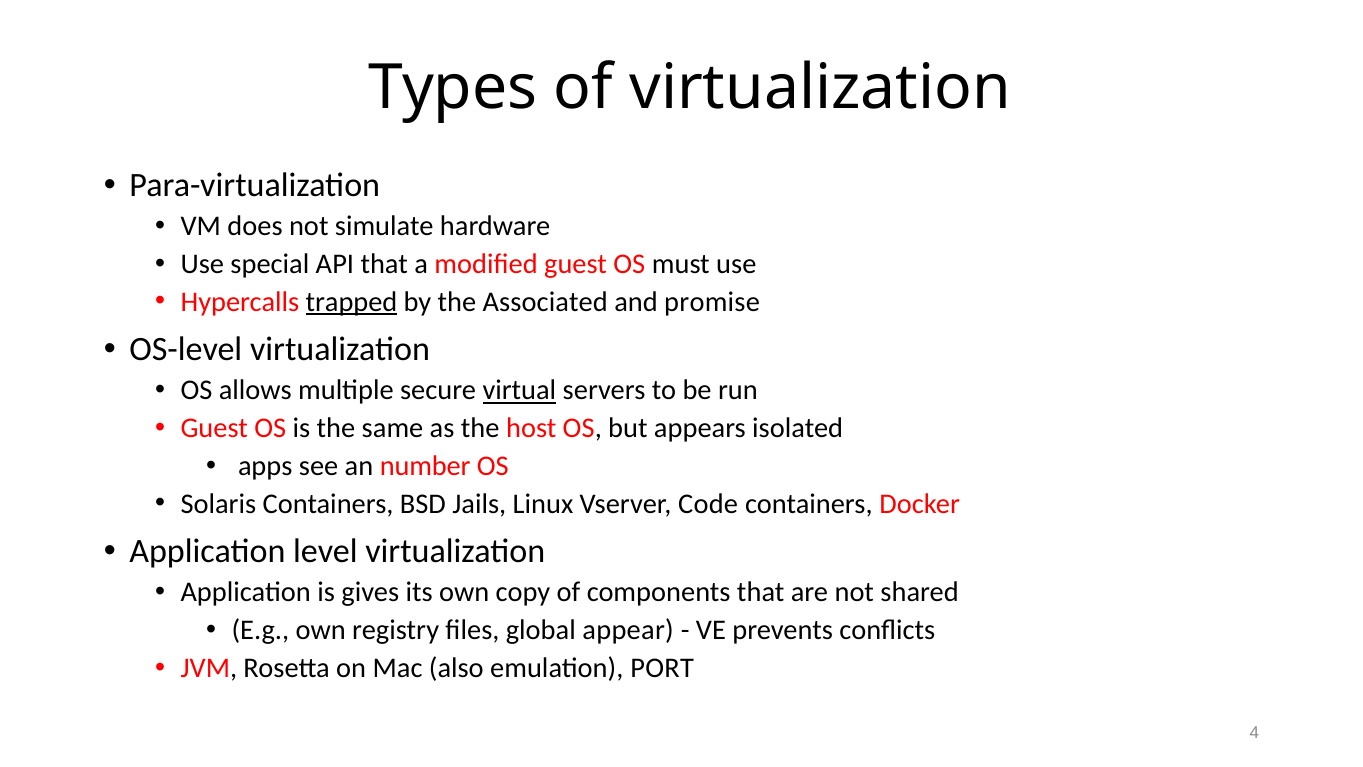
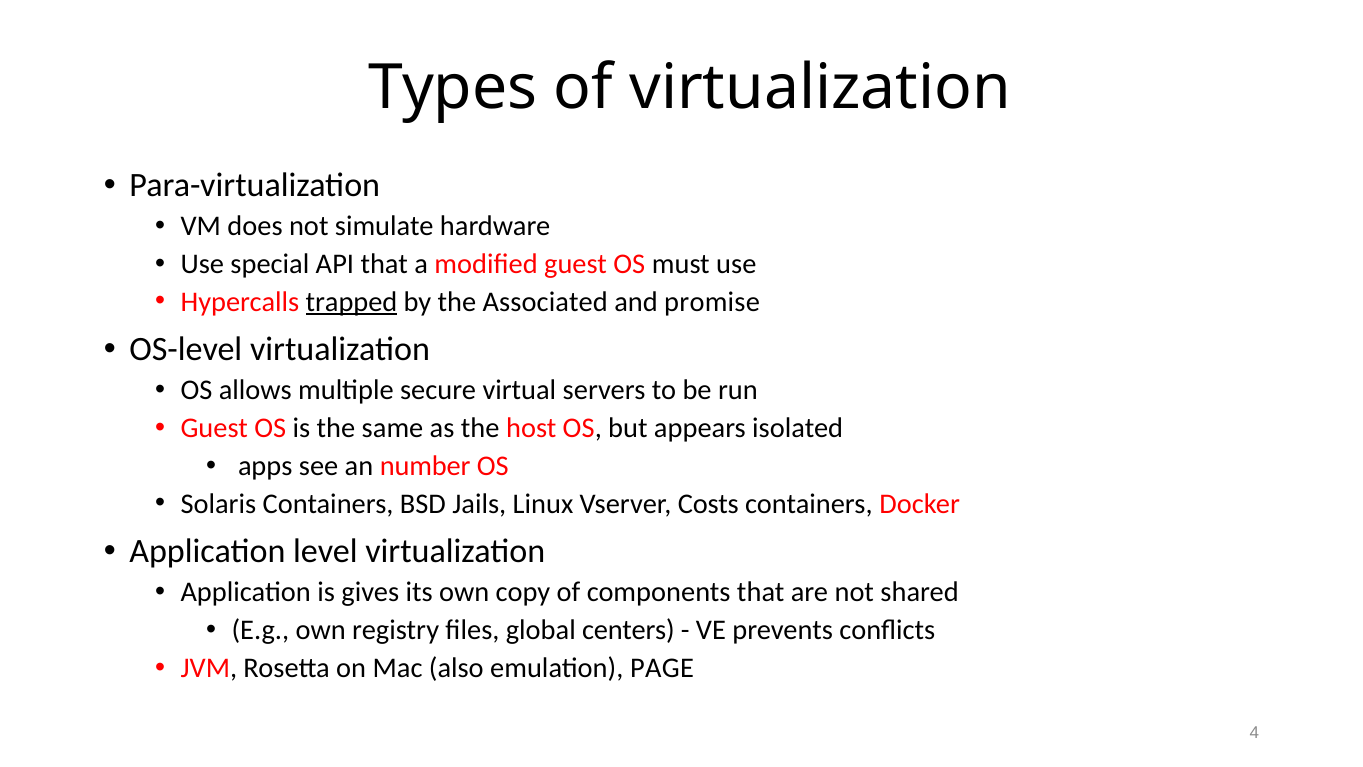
virtual underline: present -> none
Code: Code -> Costs
appear: appear -> centers
PORT: PORT -> PAGE
